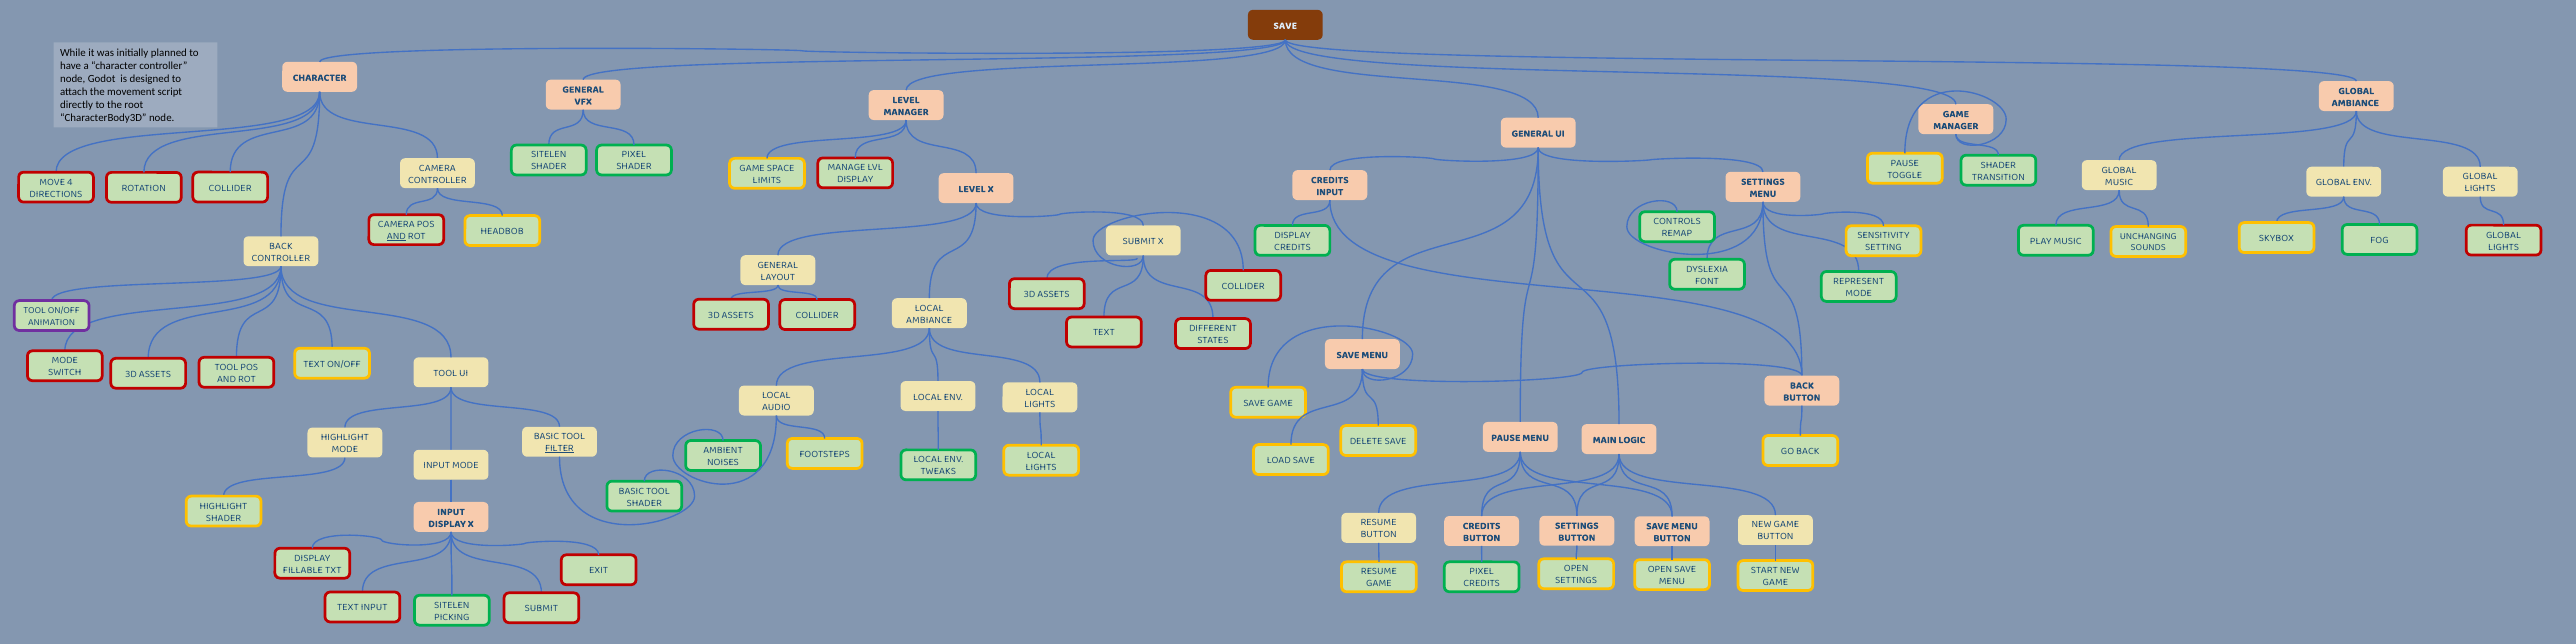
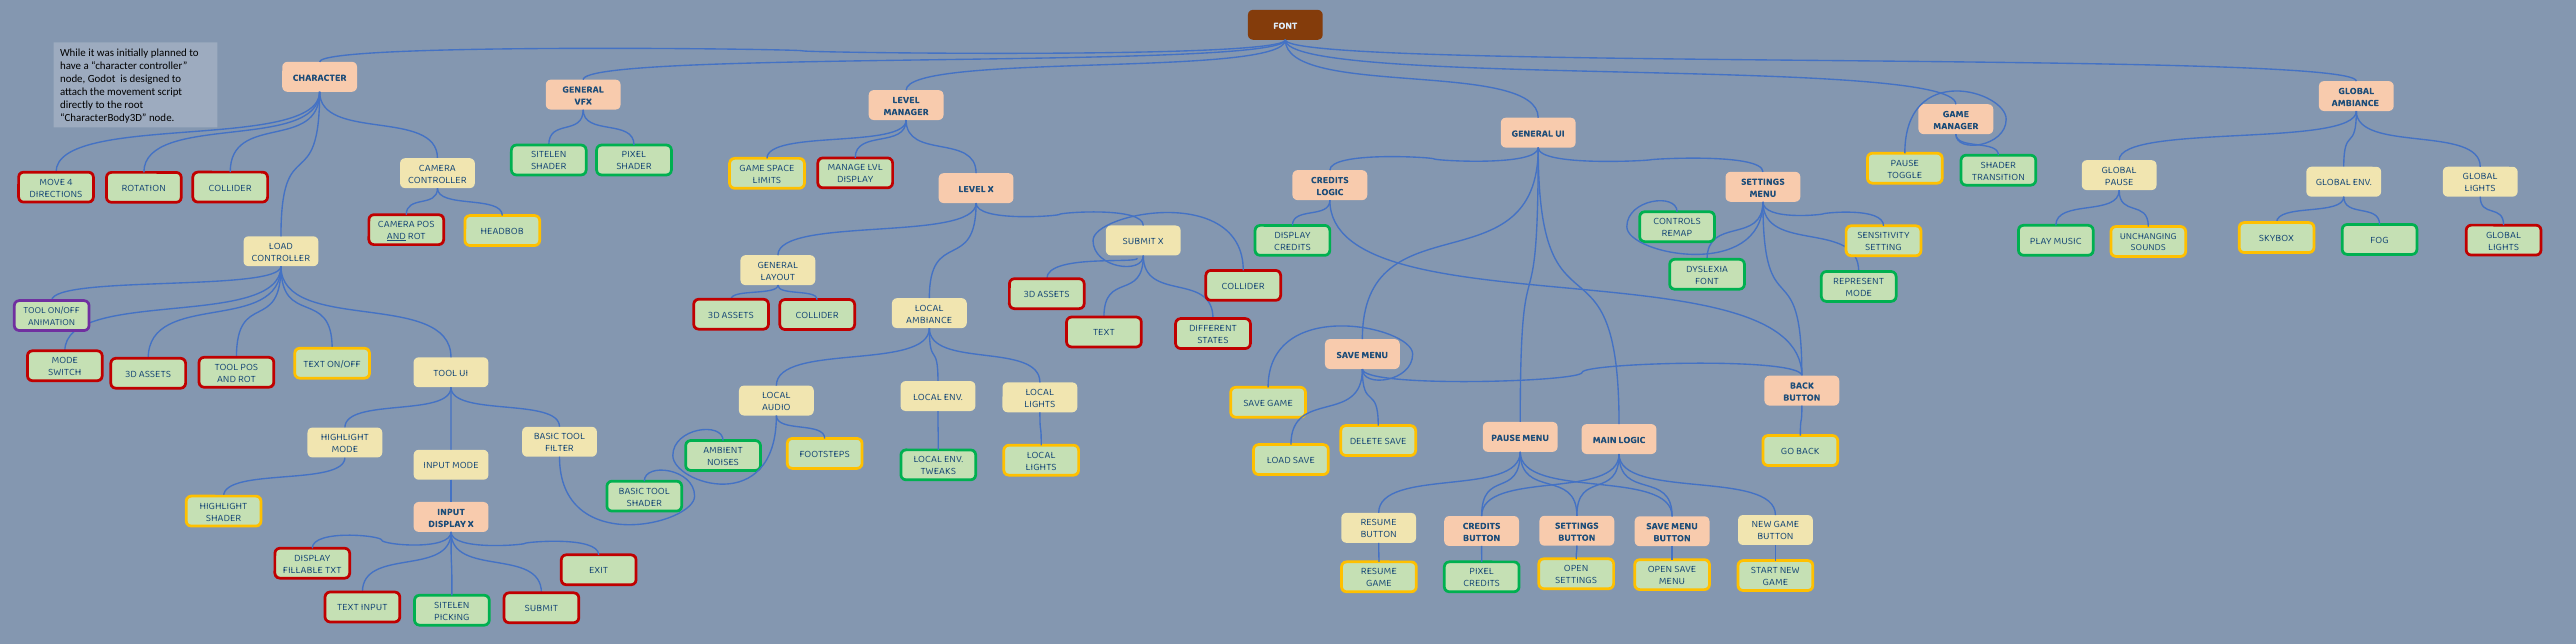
SAVE at (1285, 25): SAVE -> FONT
MUSIC at (2119, 182): MUSIC -> PAUSE
INPUT at (1330, 192): INPUT -> LOGIC
BACK at (281, 246): BACK -> LOAD
FILTER underline: present -> none
